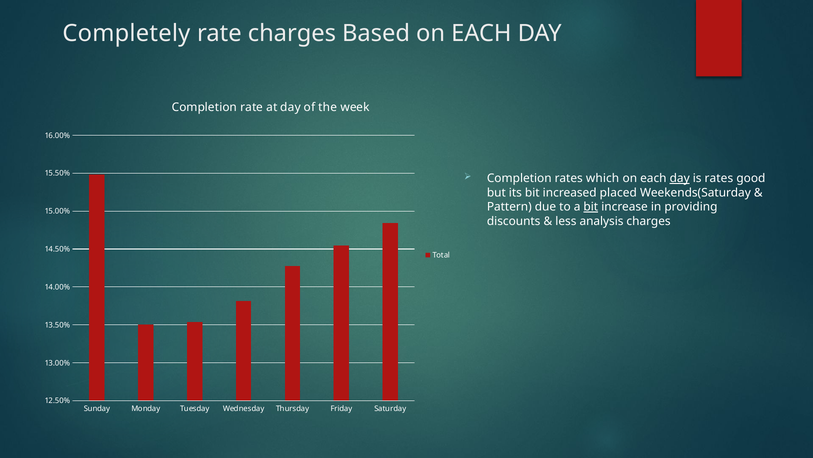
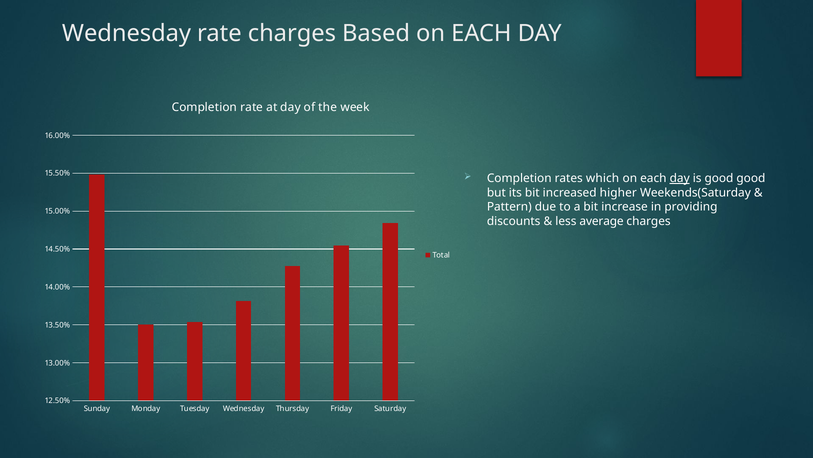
Completely at (126, 34): Completely -> Wednesday
is rates: rates -> good
placed: placed -> higher
bit at (591, 207) underline: present -> none
analysis: analysis -> average
